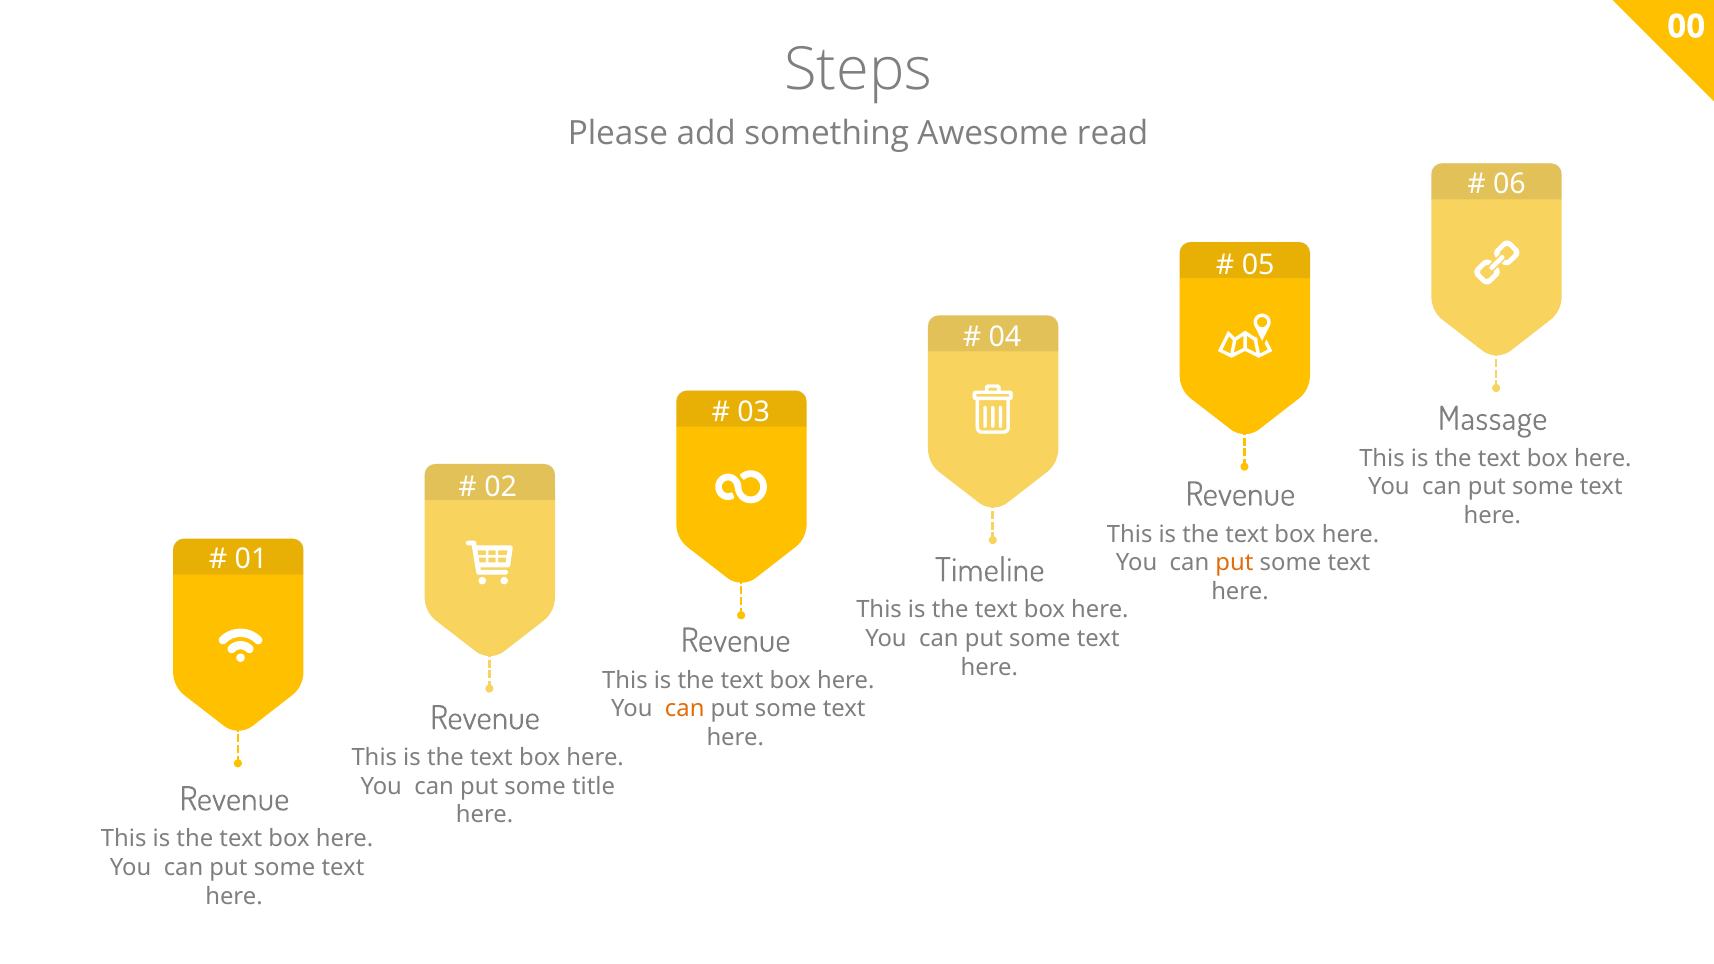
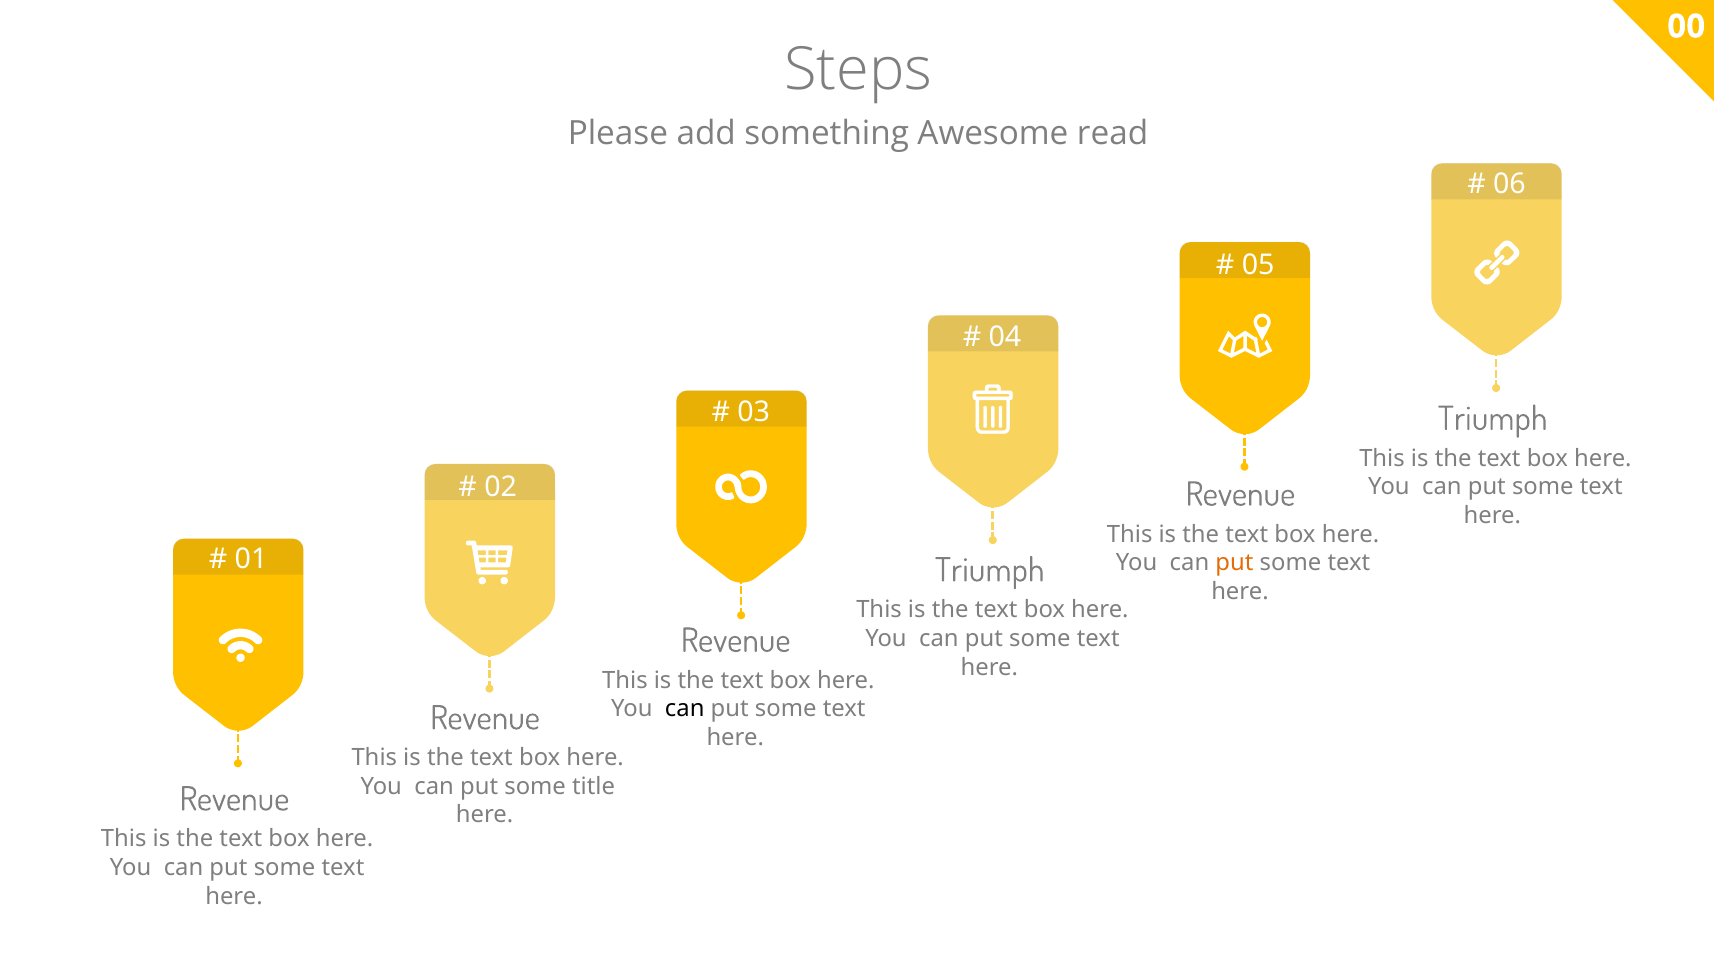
Massage at (1493, 419): Massage -> Triumph
Timeline at (990, 571): Timeline -> Triumph
can at (685, 709) colour: orange -> black
